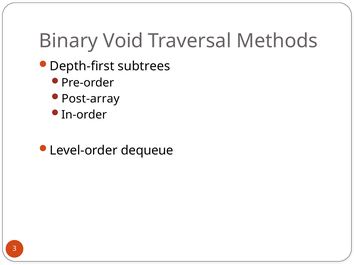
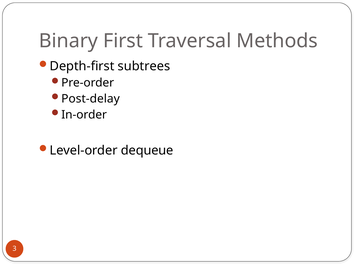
Void: Void -> First
Post-array: Post-array -> Post-delay
